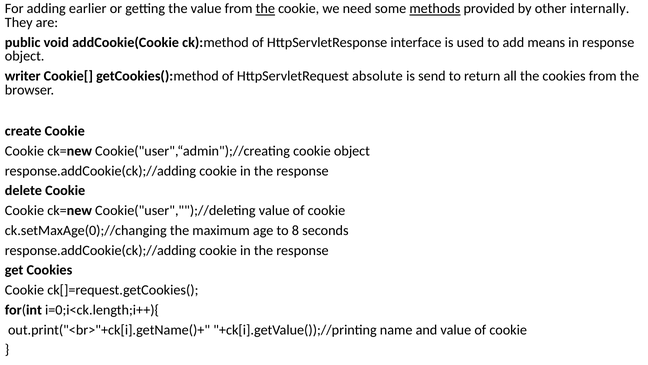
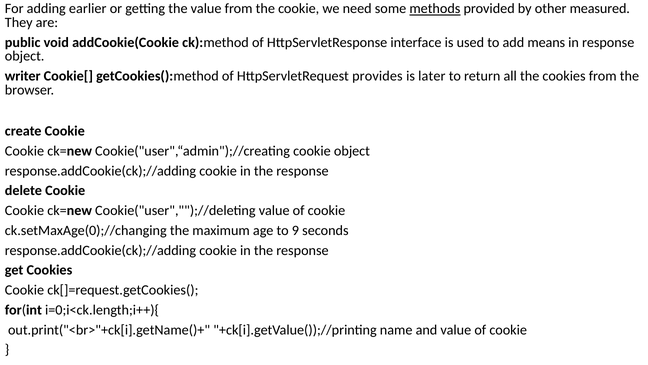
the at (265, 9) underline: present -> none
internally: internally -> measured
absolute: absolute -> provides
send: send -> later
8: 8 -> 9
